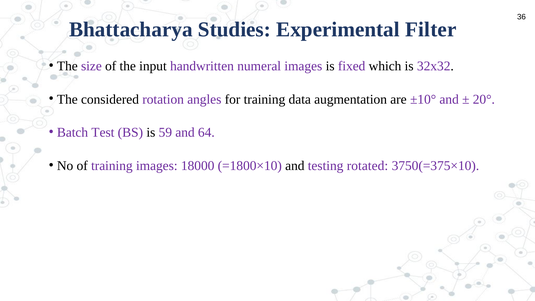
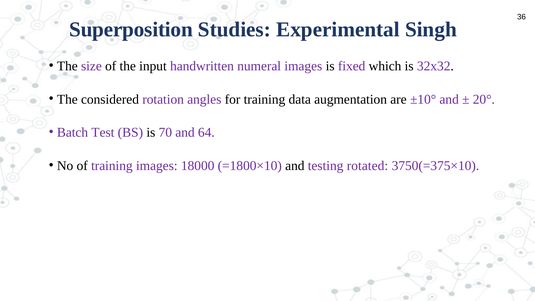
Bhattacharya: Bhattacharya -> Superposition
Filter: Filter -> Singh
59: 59 -> 70
